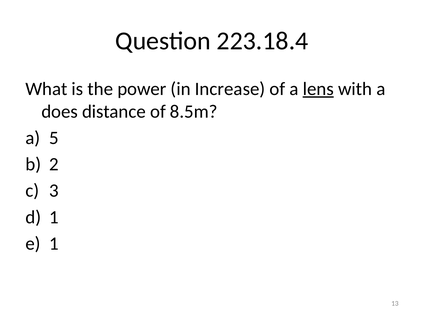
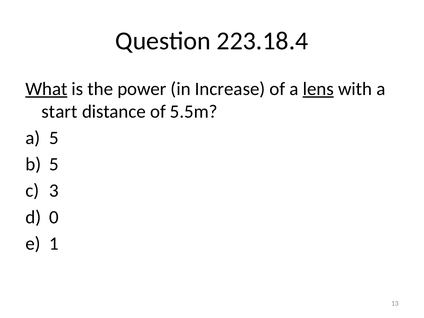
What underline: none -> present
does: does -> start
8.5m: 8.5m -> 5.5m
2 at (54, 164): 2 -> 5
1 at (54, 217): 1 -> 0
